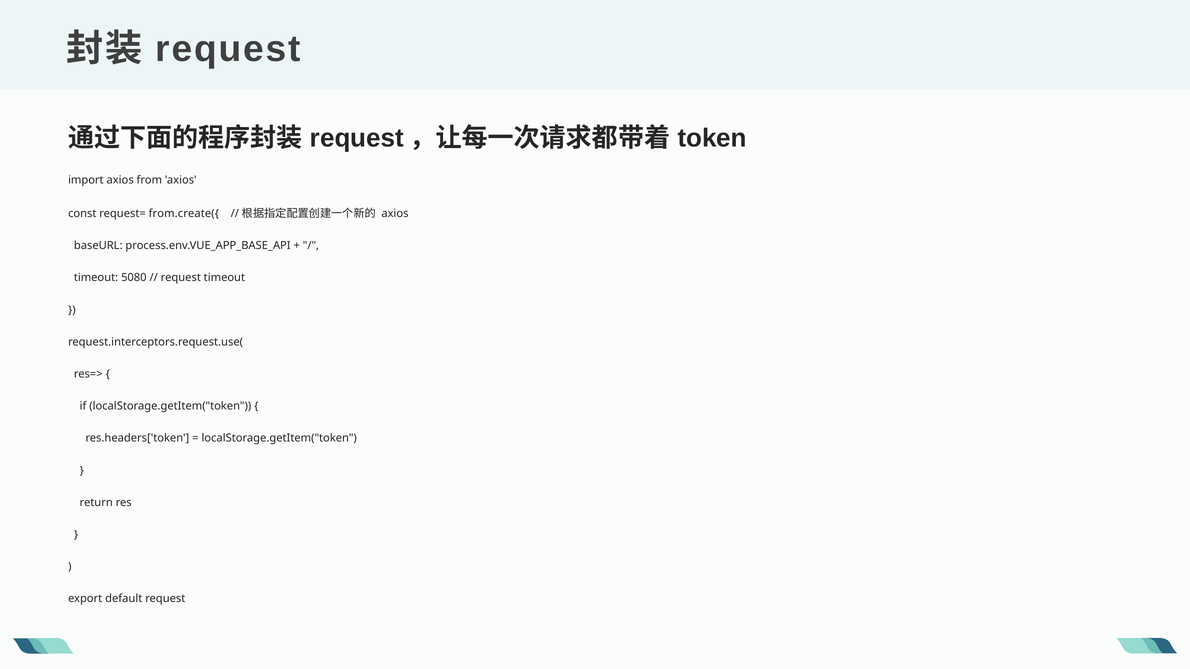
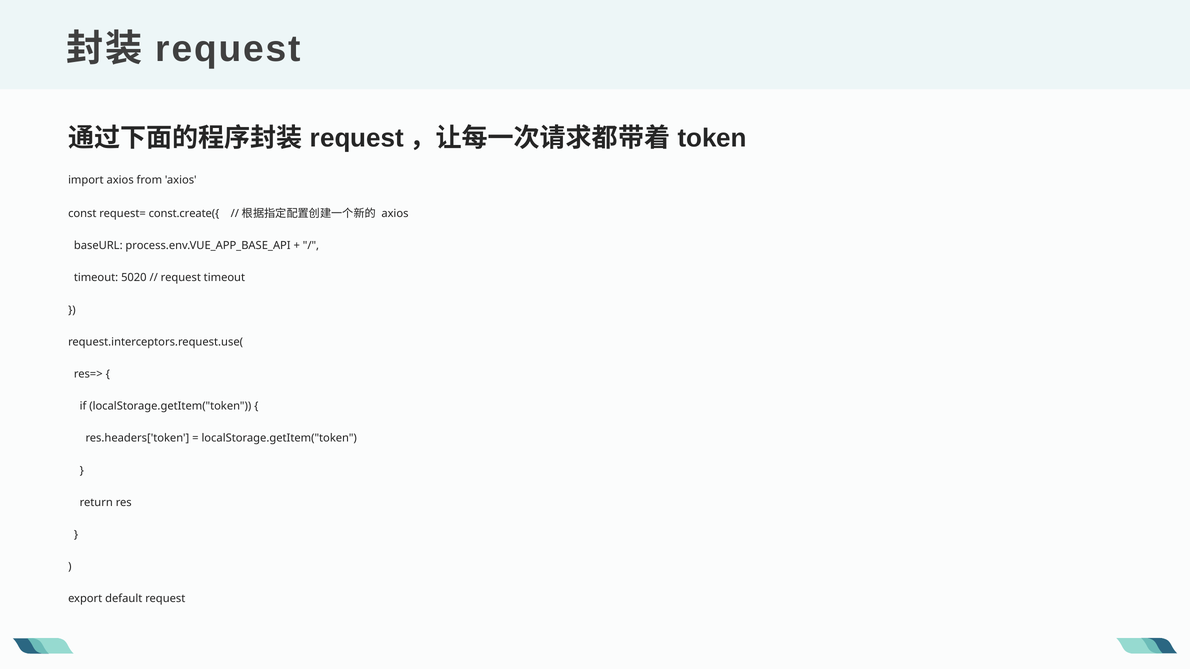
from.create({: from.create({ -> const.create({
5080: 5080 -> 5020
